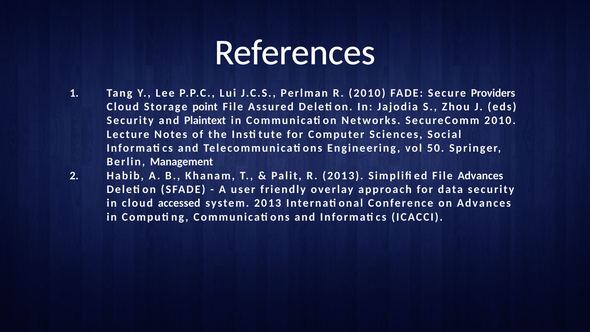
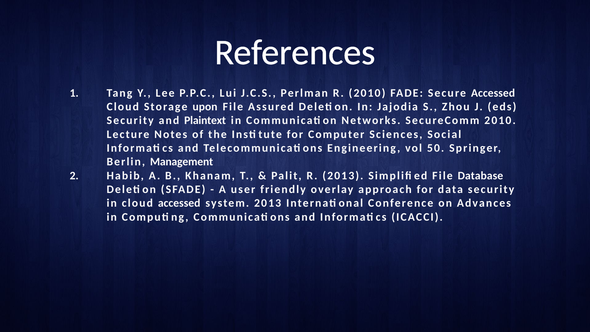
Secure Providers: Providers -> Accessed
point: point -> upon
File Advances: Advances -> Database
